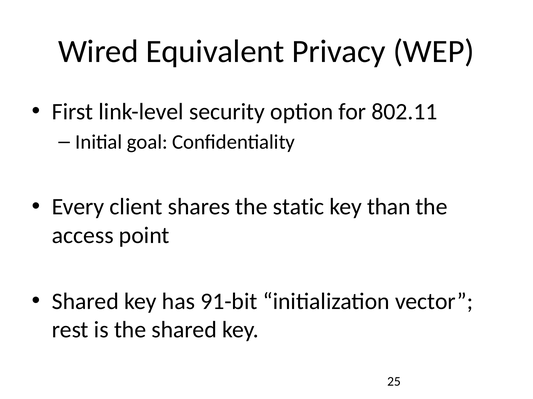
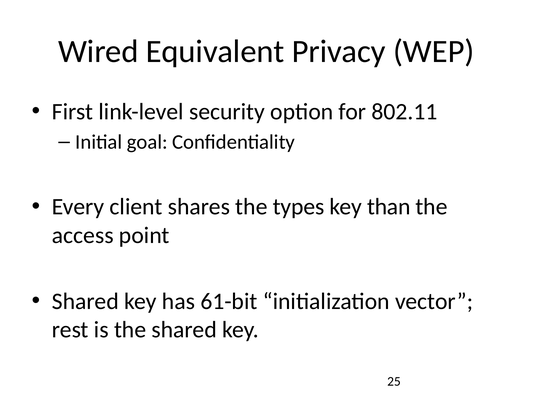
static: static -> types
91-bit: 91-bit -> 61-bit
